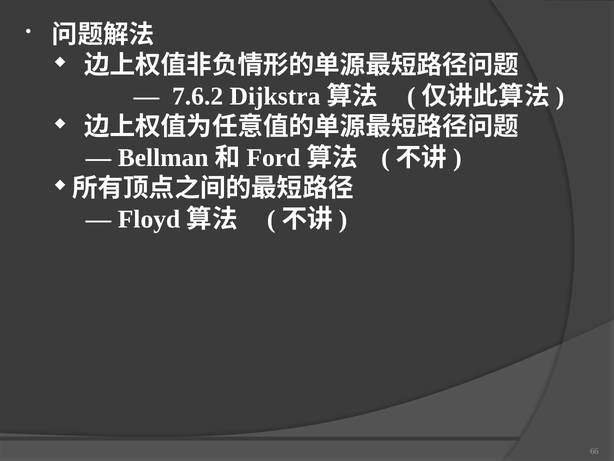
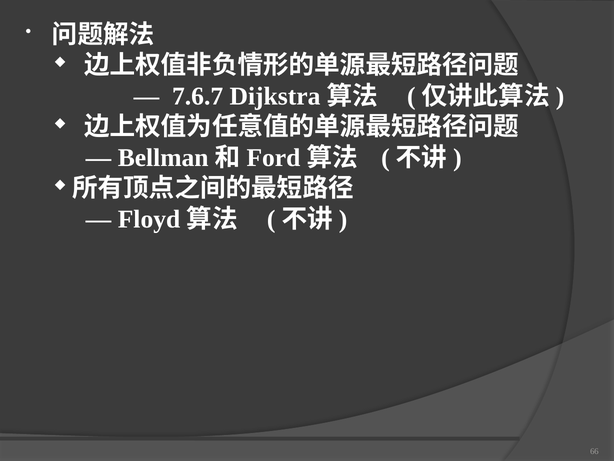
7.6.2: 7.6.2 -> 7.6.7
